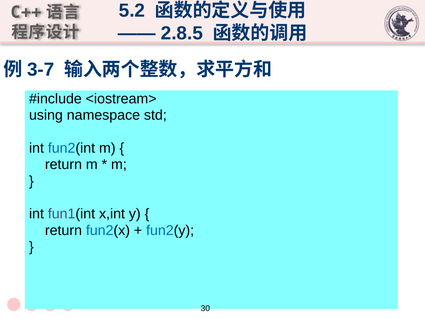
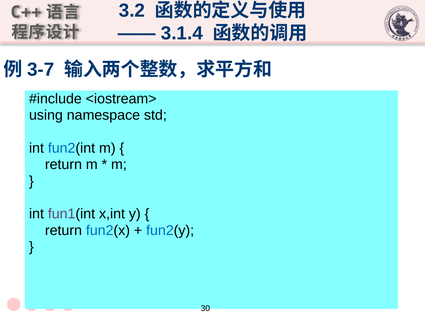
5.2: 5.2 -> 3.2
2.8.5: 2.8.5 -> 3.1.4
